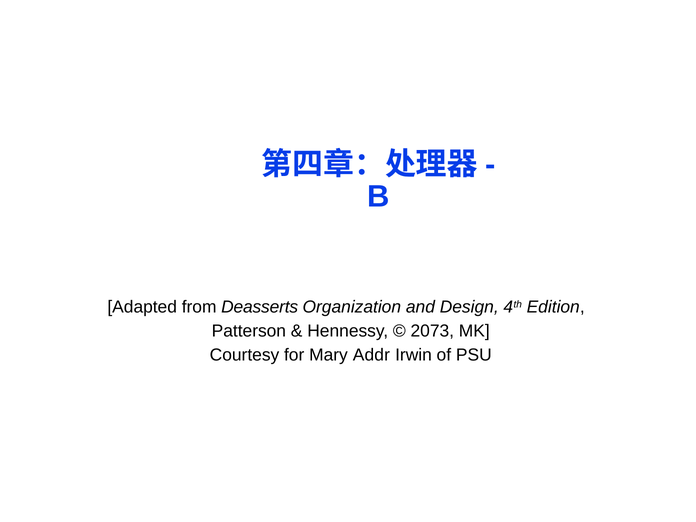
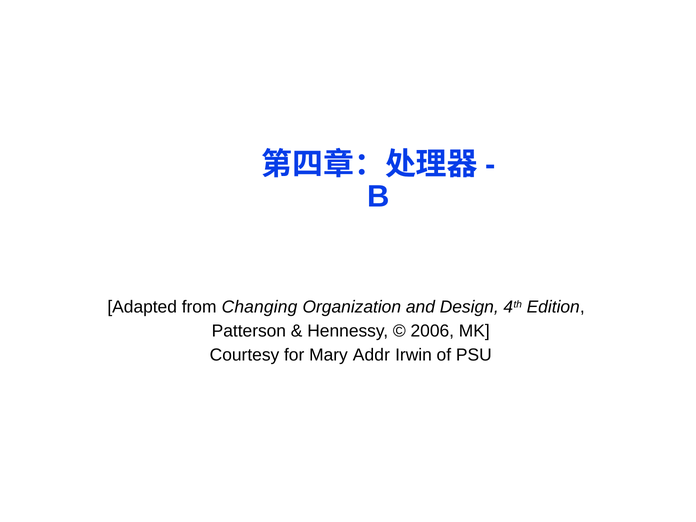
Deasserts: Deasserts -> Changing
2073: 2073 -> 2006
